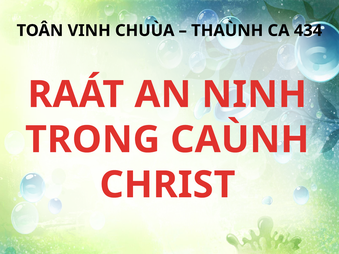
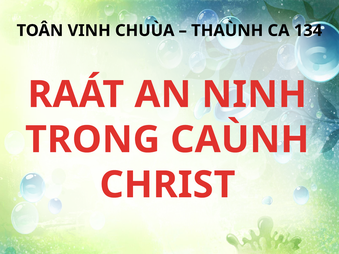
434: 434 -> 134
